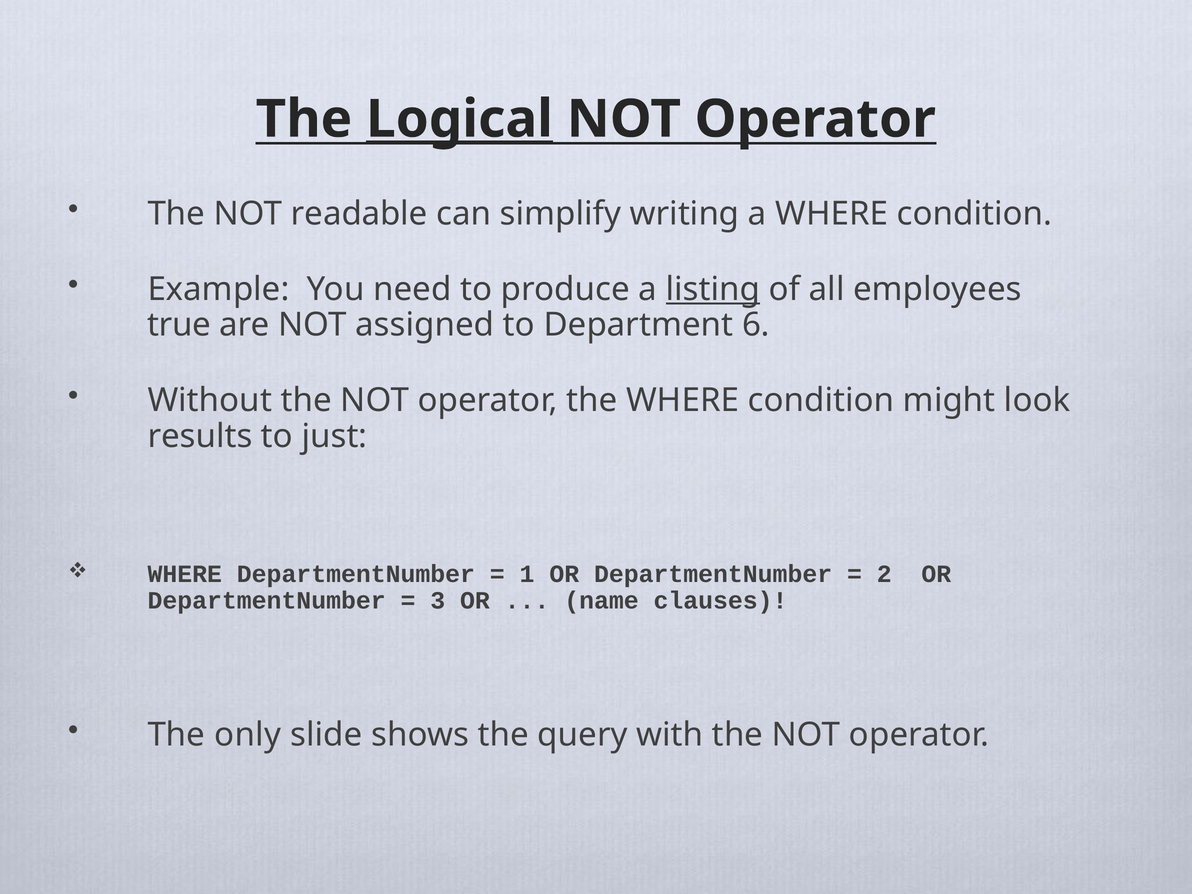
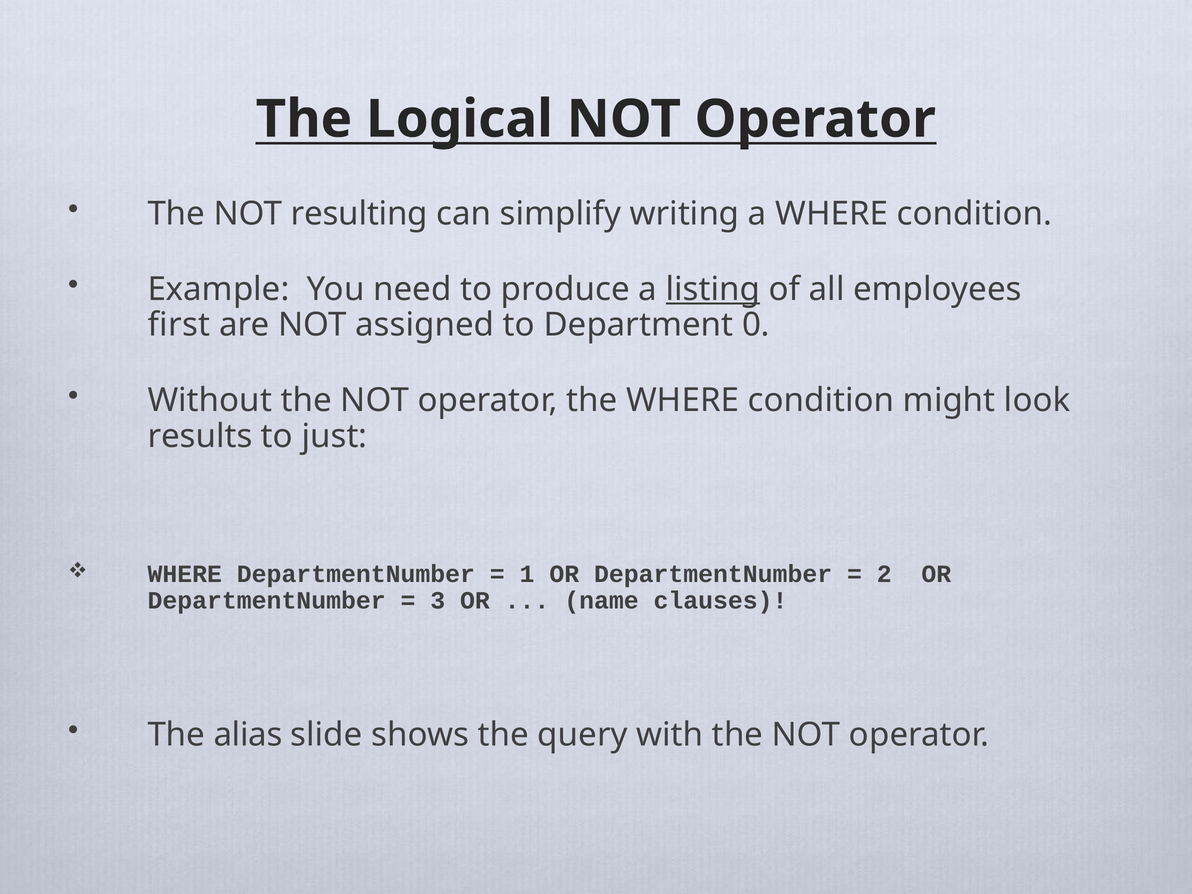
Logical underline: present -> none
readable: readable -> resulting
true: true -> first
6: 6 -> 0
only: only -> alias
